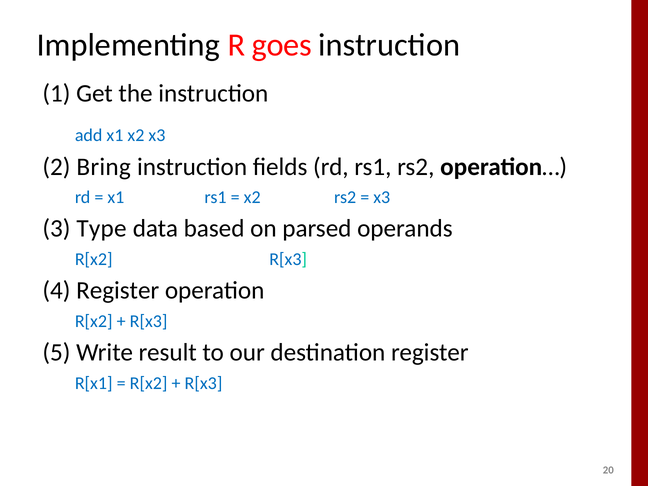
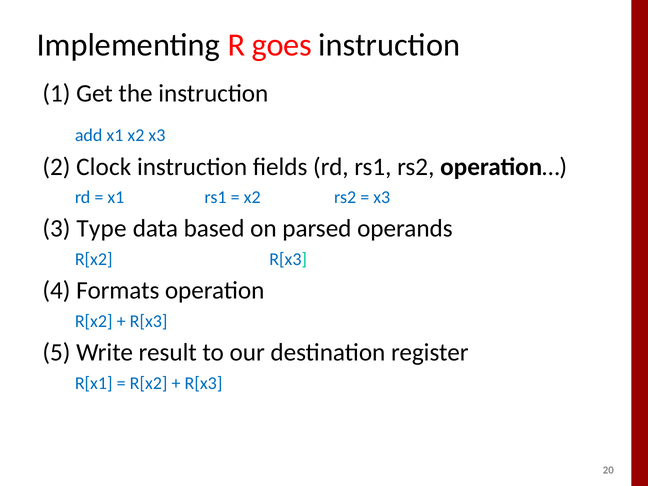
Bring: Bring -> Clock
4 Register: Register -> Formats
